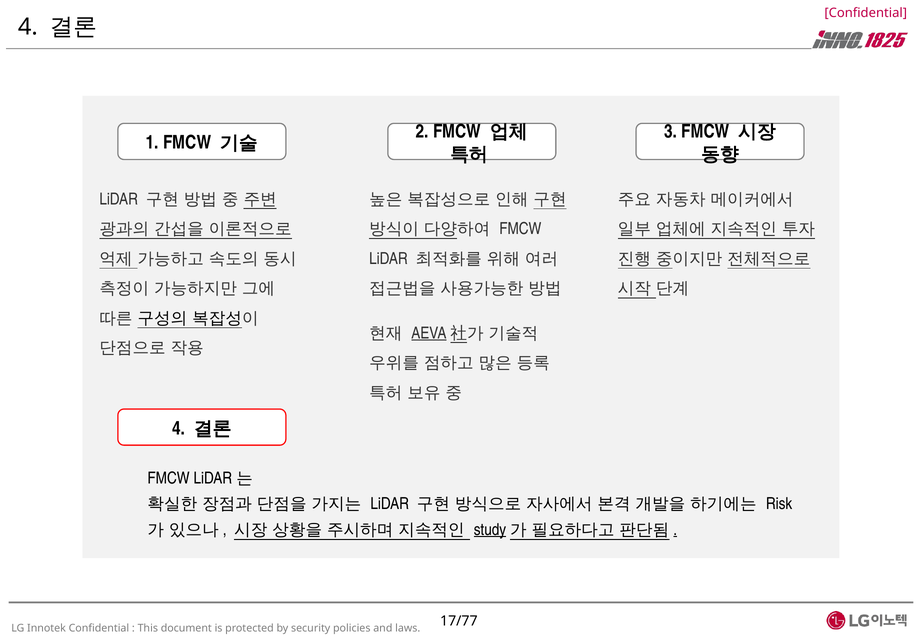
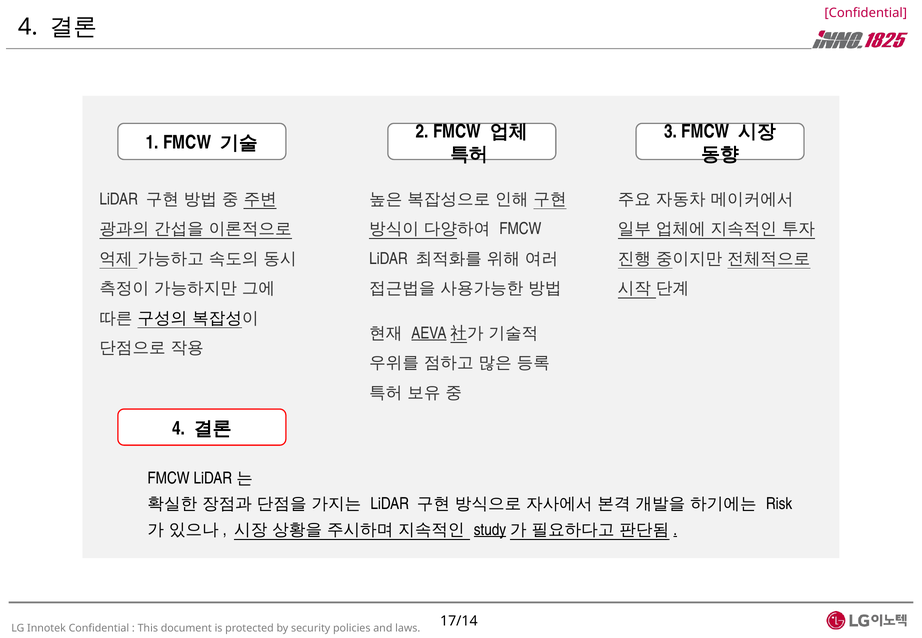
17/77: 17/77 -> 17/14
